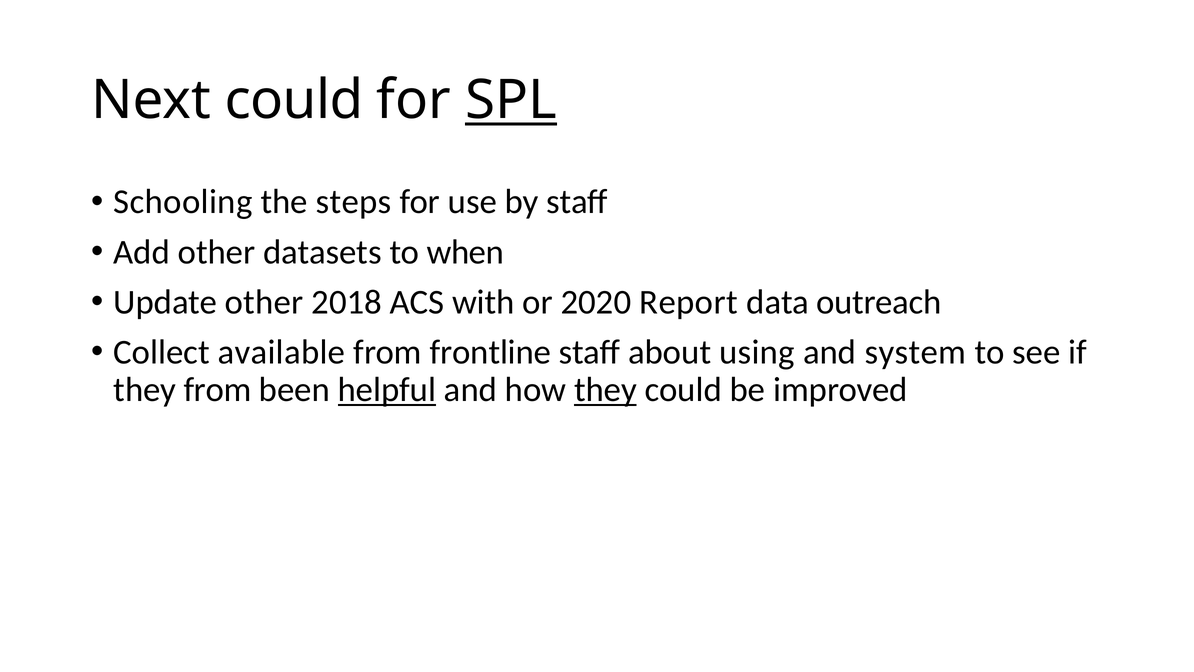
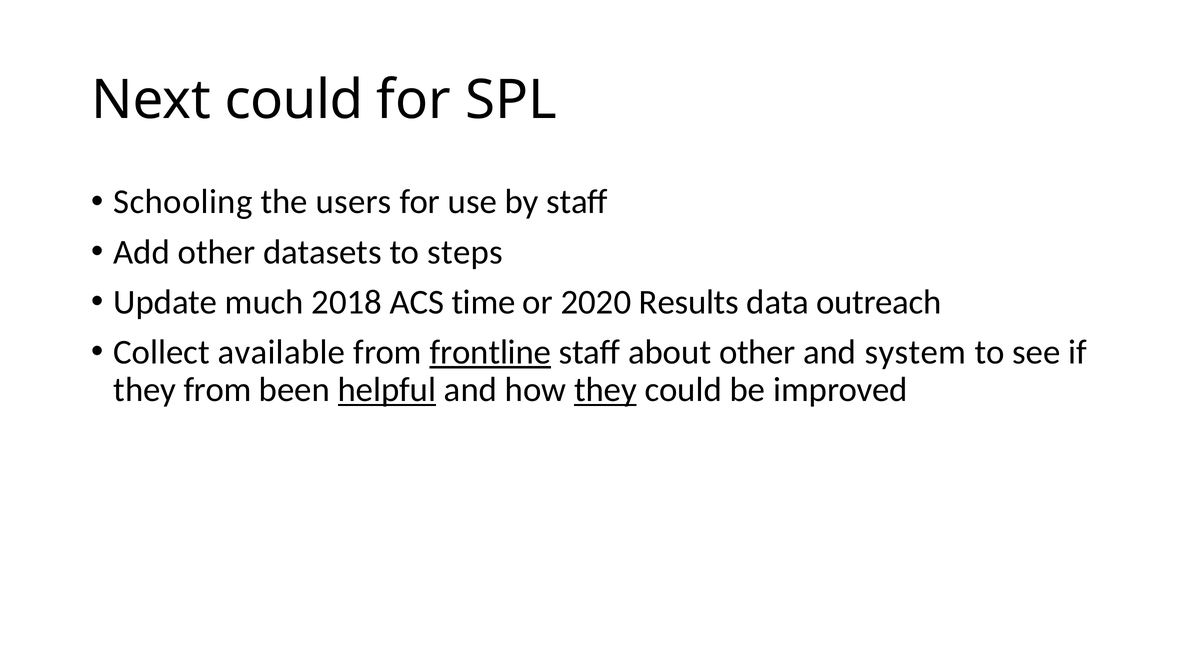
SPL underline: present -> none
steps: steps -> users
when: when -> steps
Update other: other -> much
with: with -> time
Report: Report -> Results
frontline underline: none -> present
about using: using -> other
